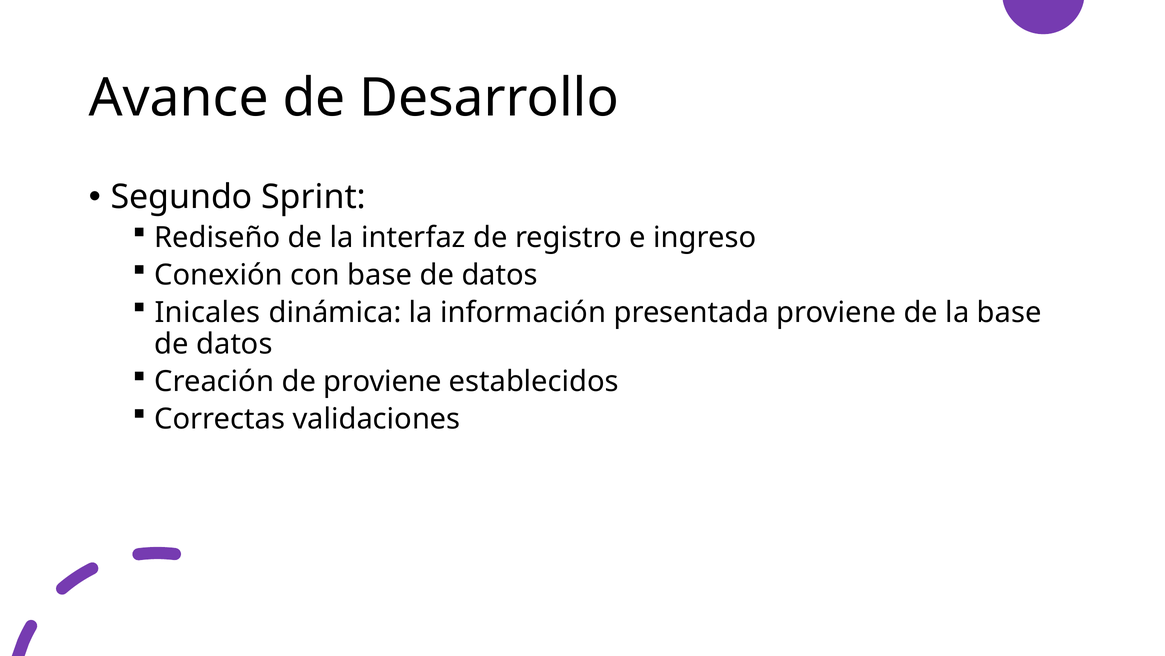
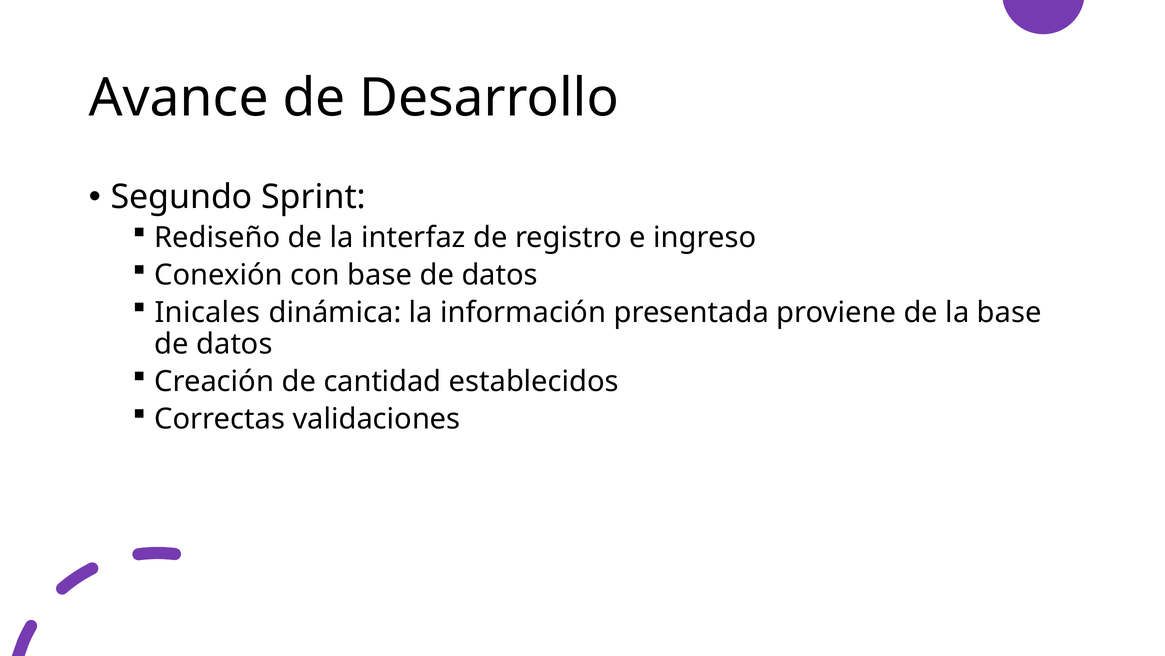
de proviene: proviene -> cantidad
